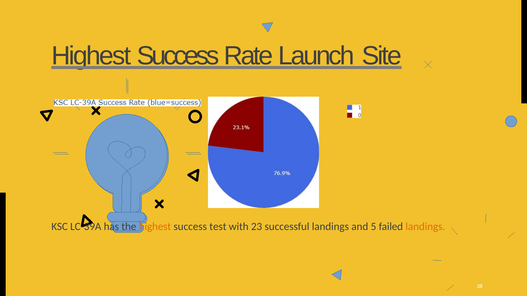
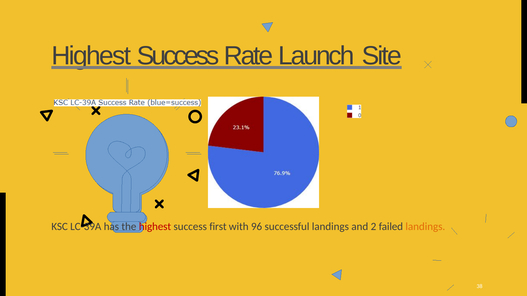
highest at (155, 227) colour: orange -> red
test: test -> first
23: 23 -> 96
5: 5 -> 2
